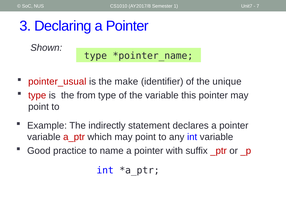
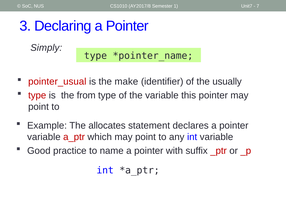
Shown: Shown -> Simply
unique: unique -> usually
indirectly: indirectly -> allocates
